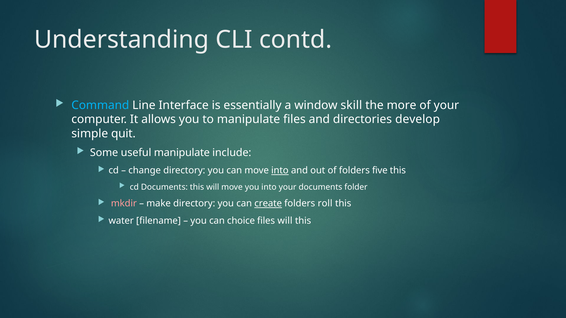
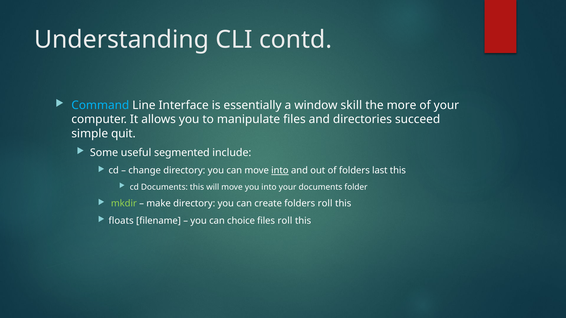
develop: develop -> succeed
useful manipulate: manipulate -> segmented
five: five -> last
mkdir colour: pink -> light green
create underline: present -> none
water: water -> floats
files will: will -> roll
